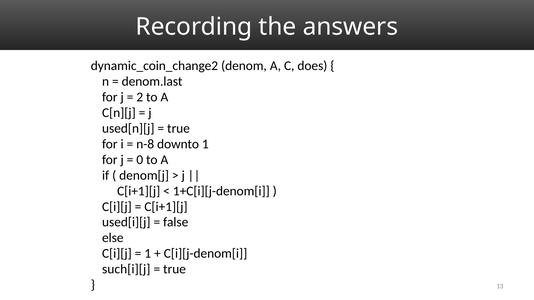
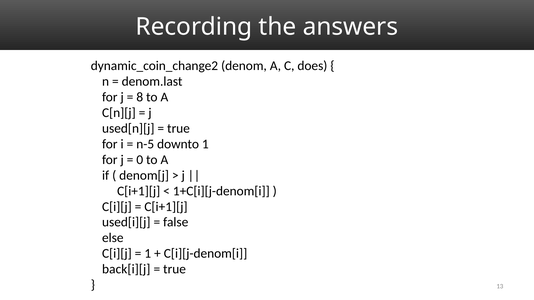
2: 2 -> 8
n-8: n-8 -> n-5
such[i][j: such[i][j -> back[i][j
